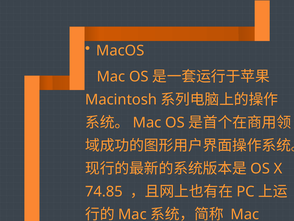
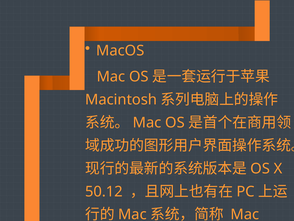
74.85: 74.85 -> 50.12
